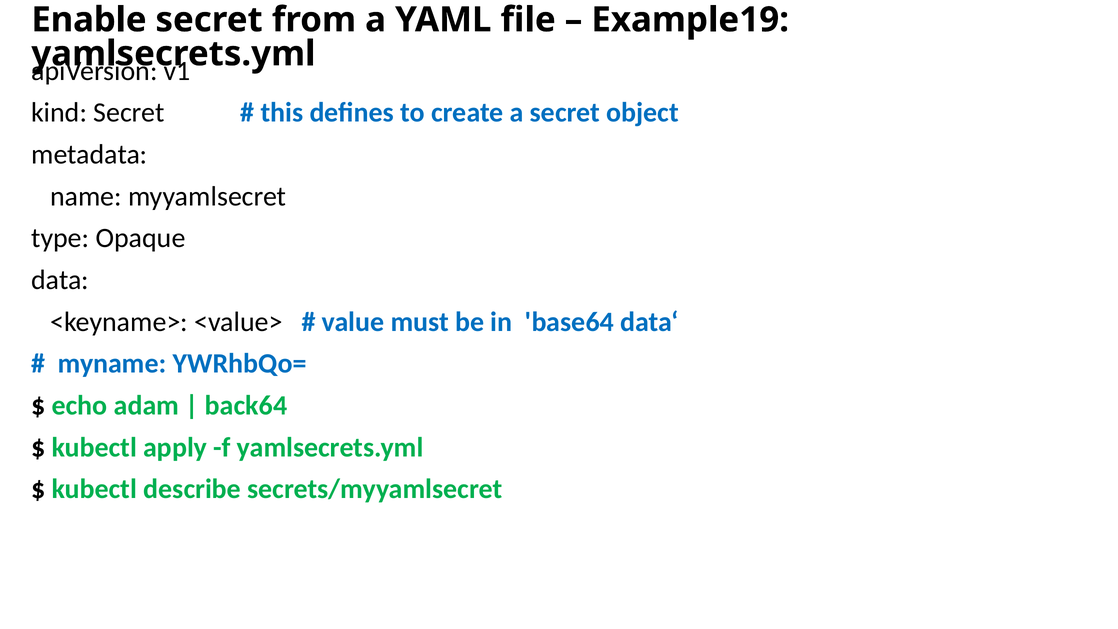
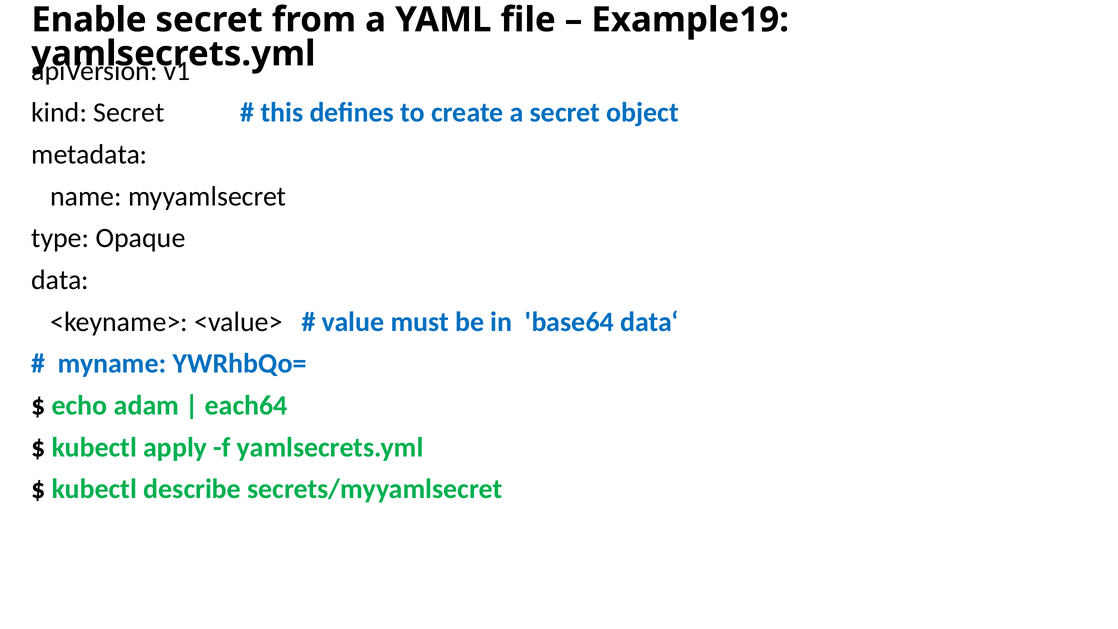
back64: back64 -> each64
